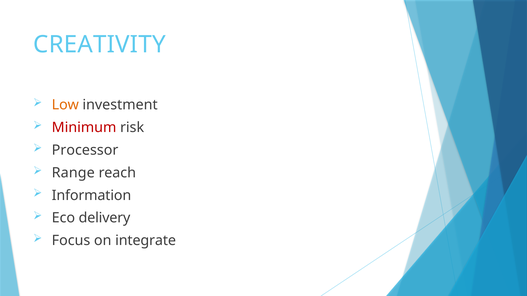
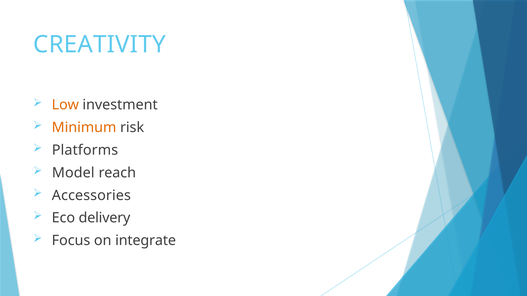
Minimum colour: red -> orange
Processor: Processor -> Platforms
Range: Range -> Model
Information: Information -> Accessories
